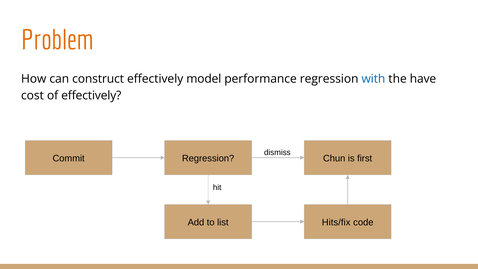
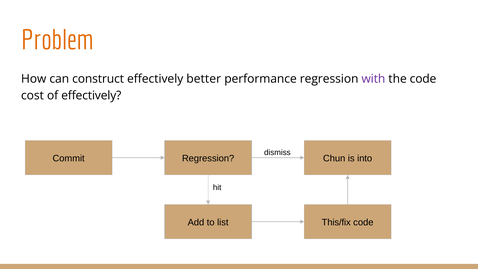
model: model -> better
with colour: blue -> purple
the have: have -> code
first: first -> into
Hits/fix: Hits/fix -> This/fix
